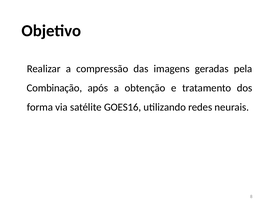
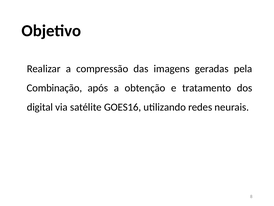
forma: forma -> digital
